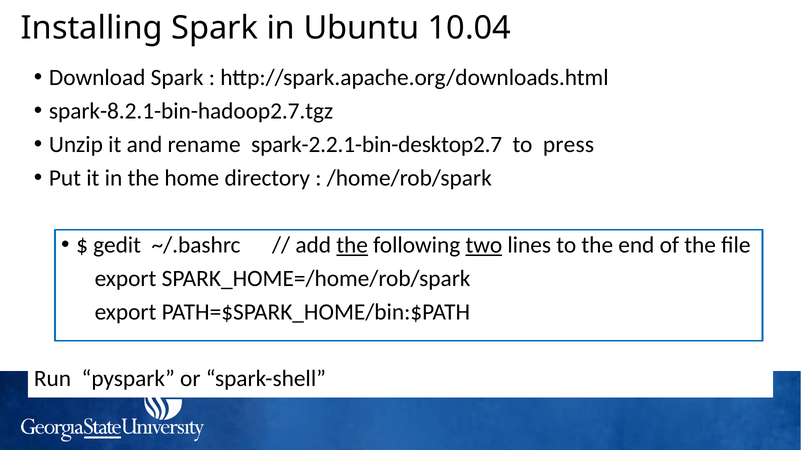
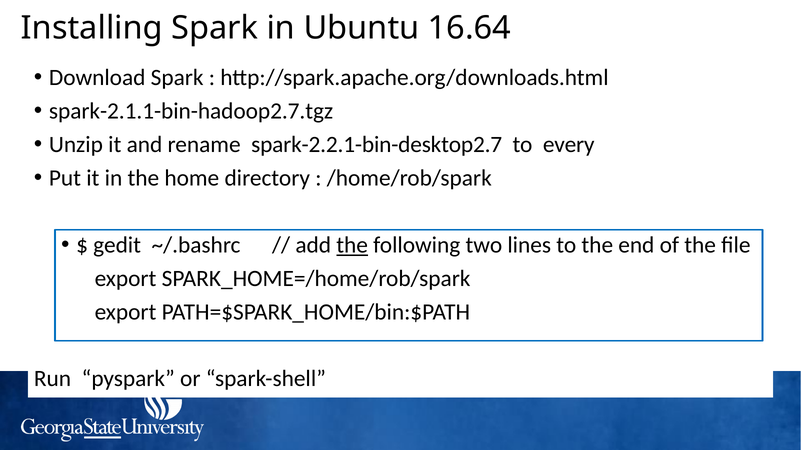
10.04: 10.04 -> 16.64
spark-8.2.1-bin-hadoop2.7.tgz: spark-8.2.1-bin-hadoop2.7.tgz -> spark-2.1.1-bin-hadoop2.7.tgz
press: press -> every
two underline: present -> none
